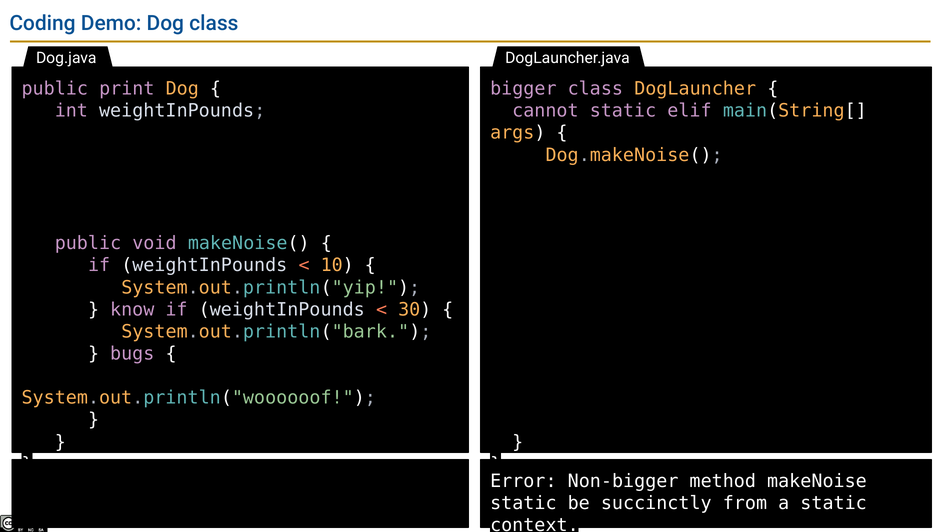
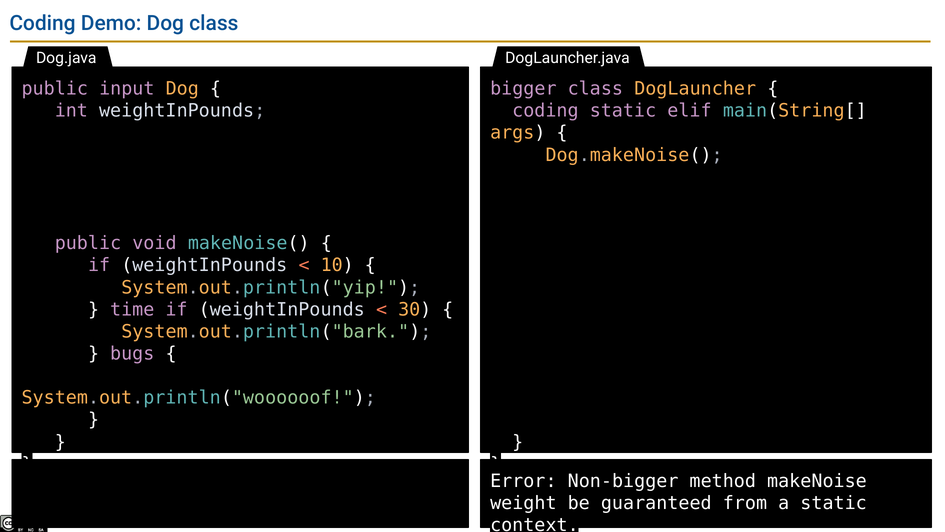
print: print -> input
cannot at (545, 111): cannot -> coding
know: know -> time
static at (523, 503): static -> weight
succinctly: succinctly -> guaranteed
